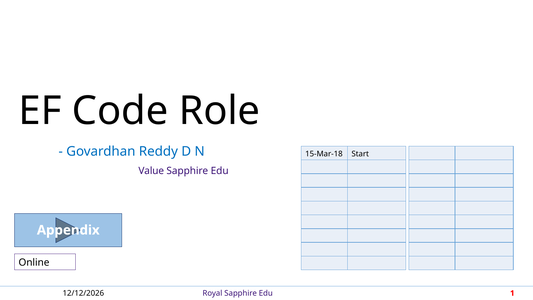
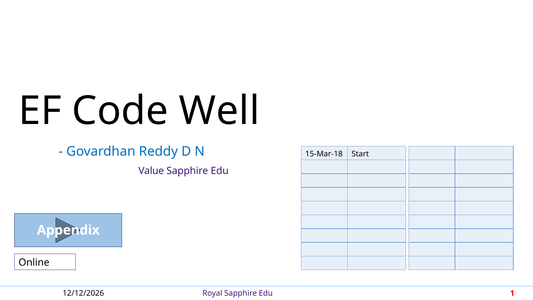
Role: Role -> Well
